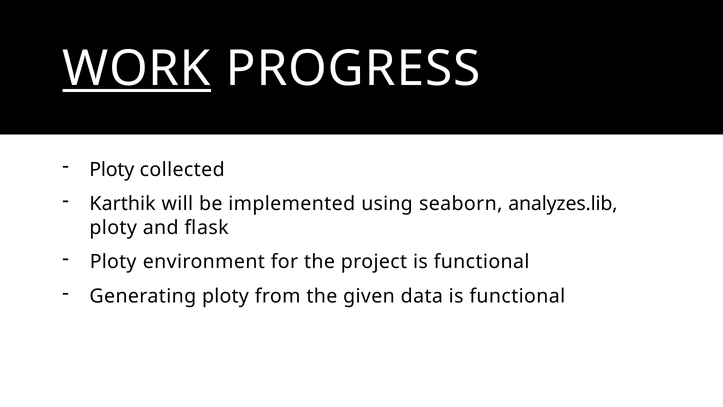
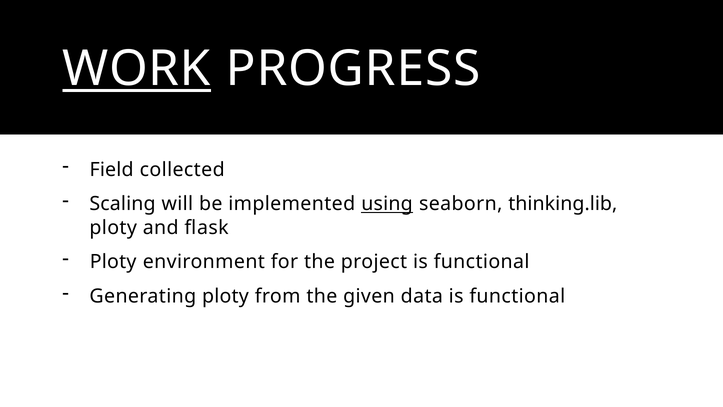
Ploty at (112, 170): Ploty -> Field
Karthik: Karthik -> Scaling
using underline: none -> present
analyzes.lib: analyzes.lib -> thinking.lib
